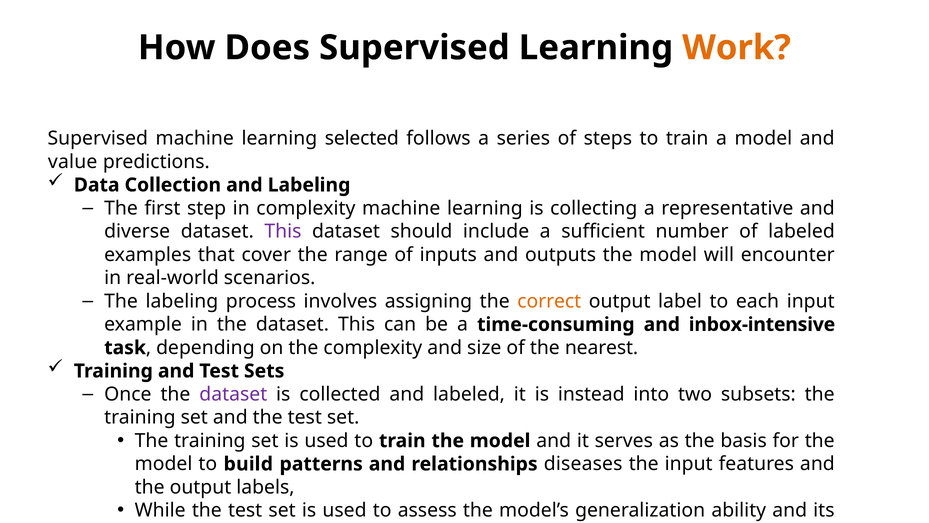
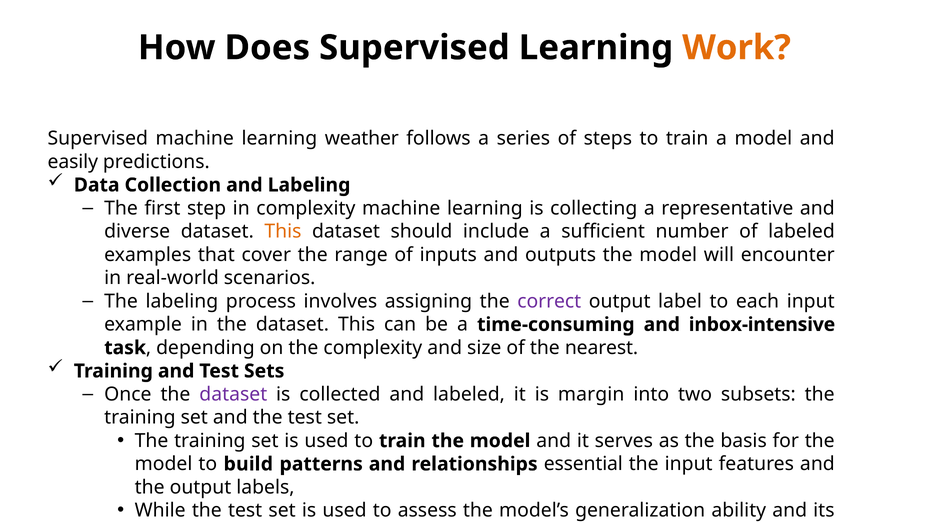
selected: selected -> weather
value: value -> easily
This at (283, 231) colour: purple -> orange
correct colour: orange -> purple
instead: instead -> margin
diseases: diseases -> essential
